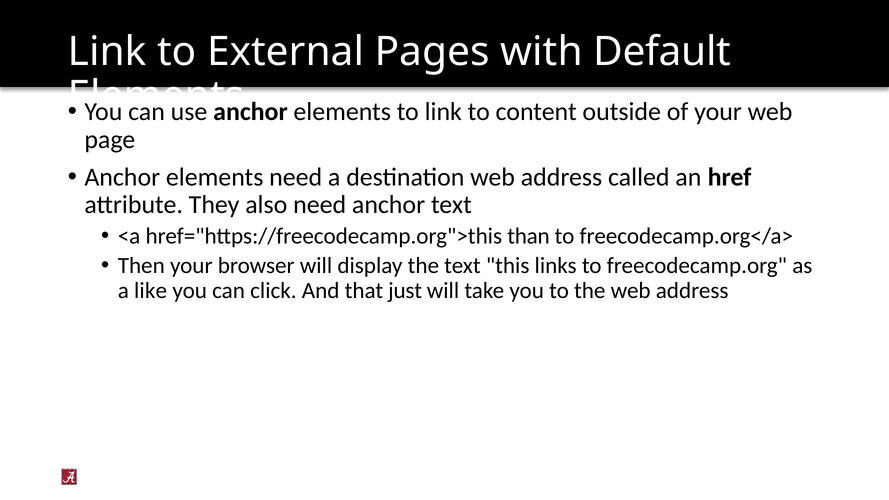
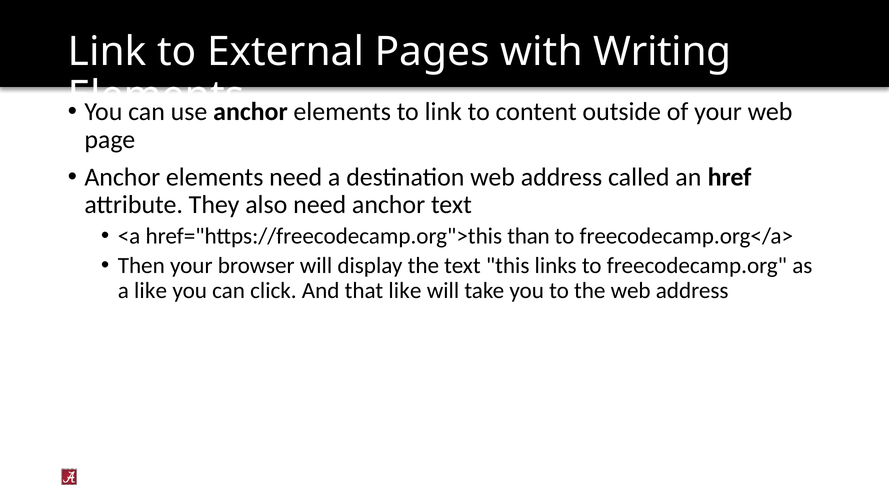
Default: Default -> Writing
that just: just -> like
